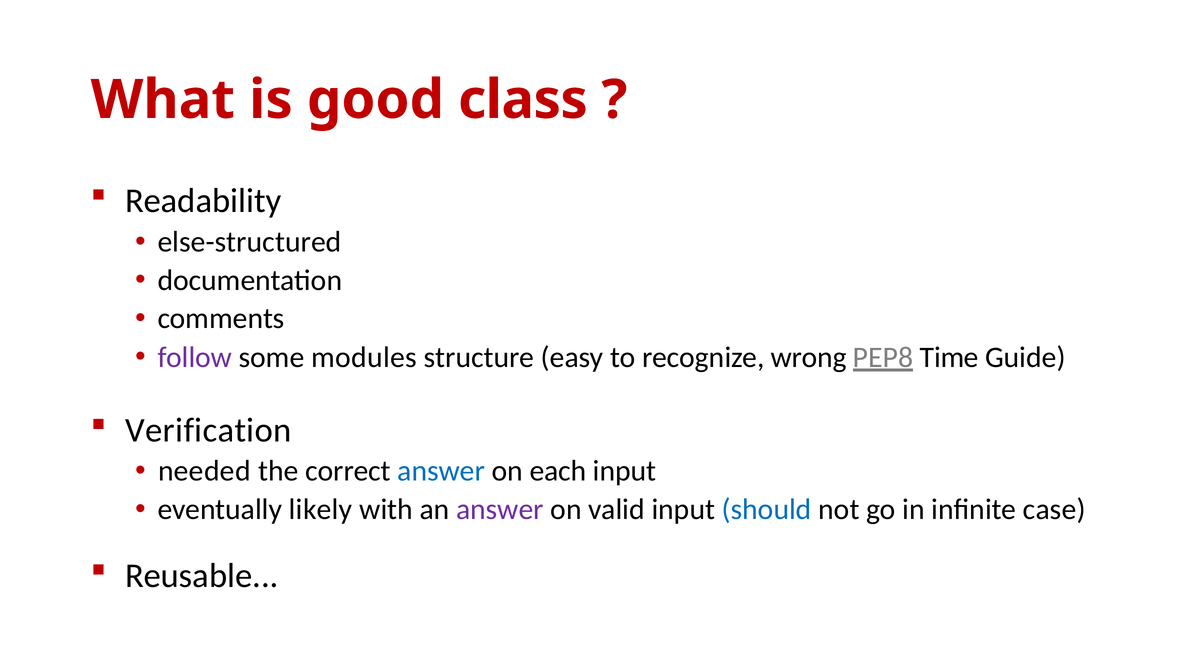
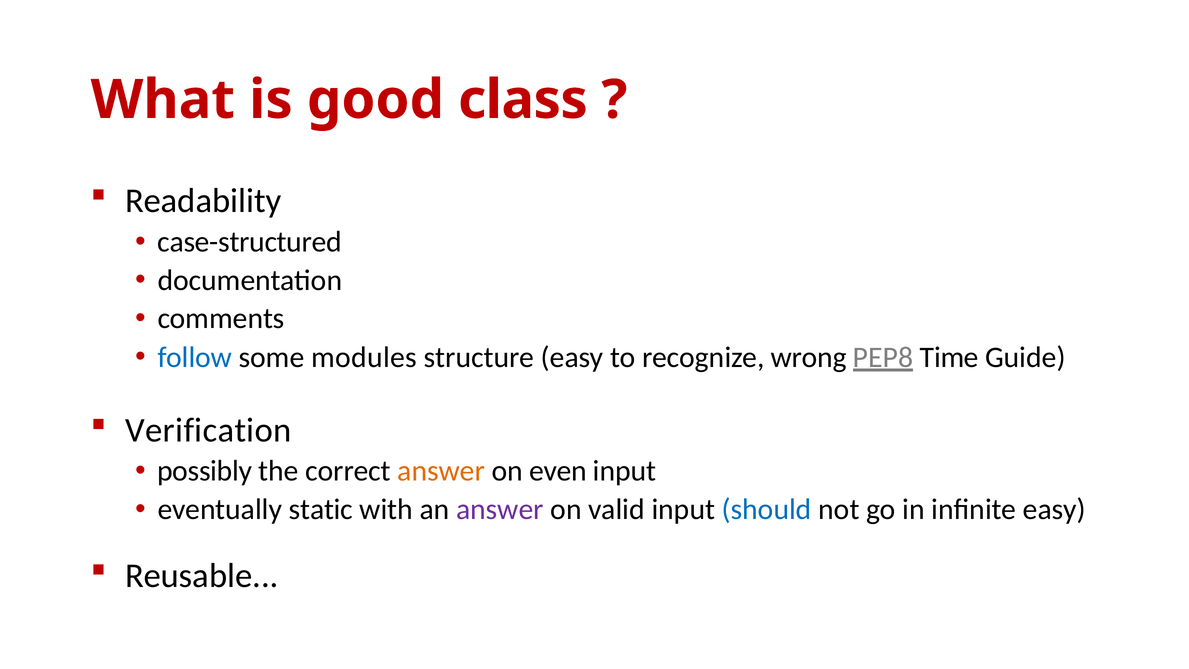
else-structured: else-structured -> case-structured
follow colour: purple -> blue
needed: needed -> possibly
answer at (441, 471) colour: blue -> orange
each: each -> even
likely: likely -> static
infinite case: case -> easy
